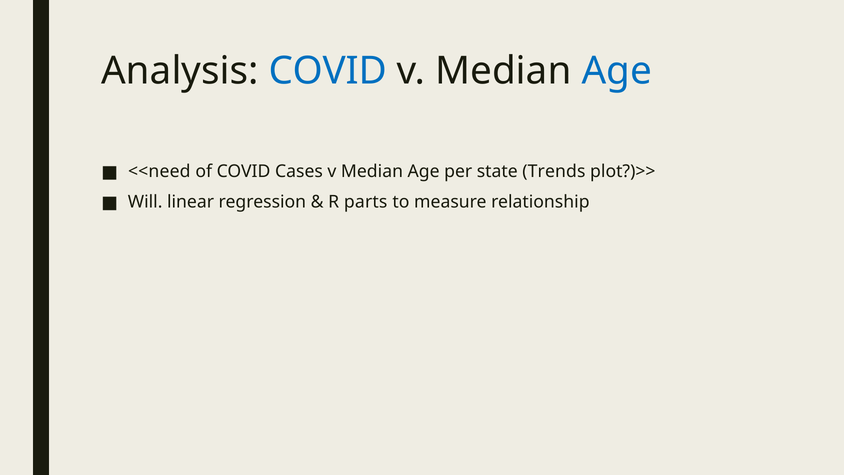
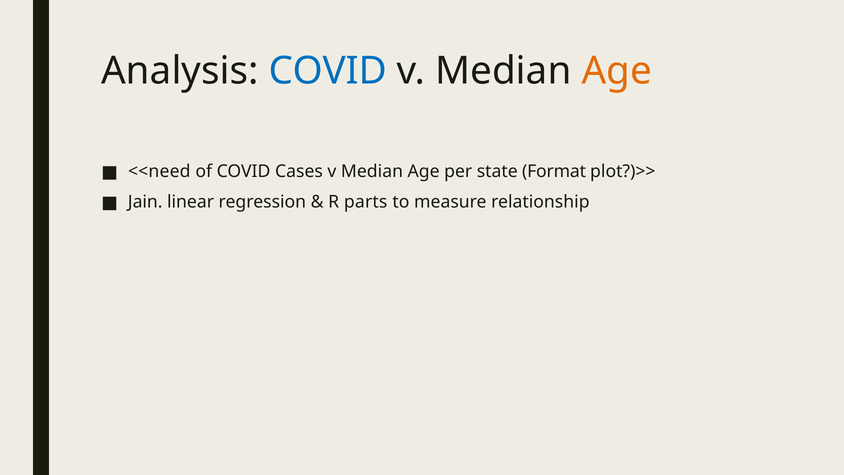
Age at (617, 71) colour: blue -> orange
Trends: Trends -> Format
Will: Will -> Jain
